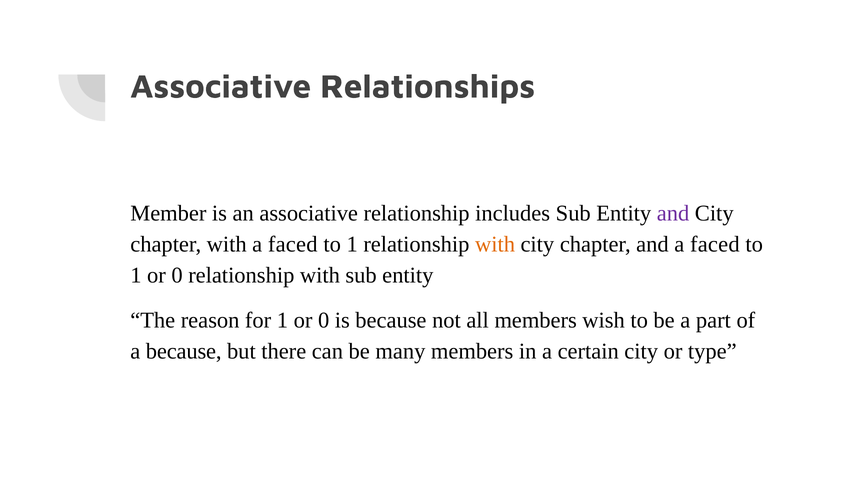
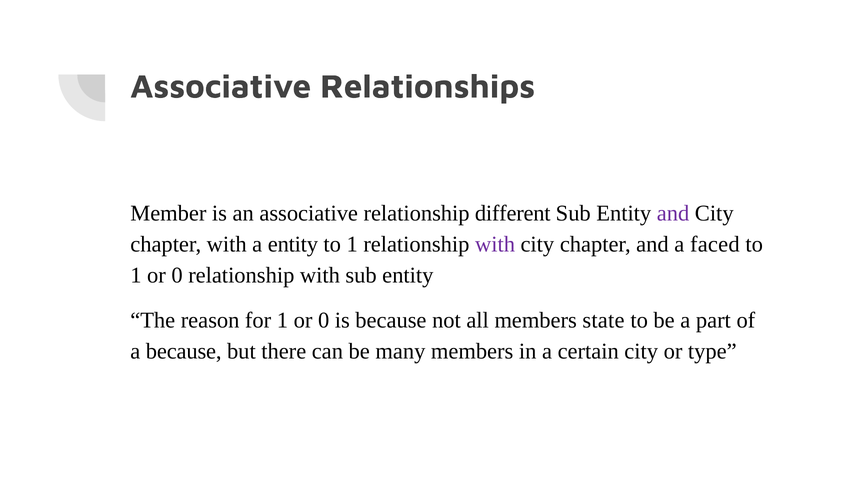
includes: includes -> different
with a faced: faced -> entity
with at (495, 245) colour: orange -> purple
wish: wish -> state
